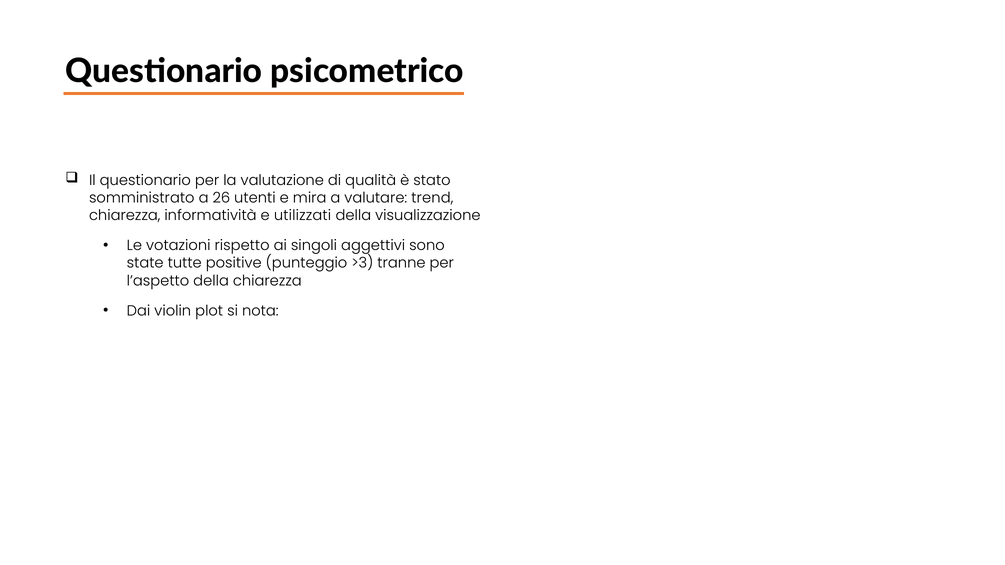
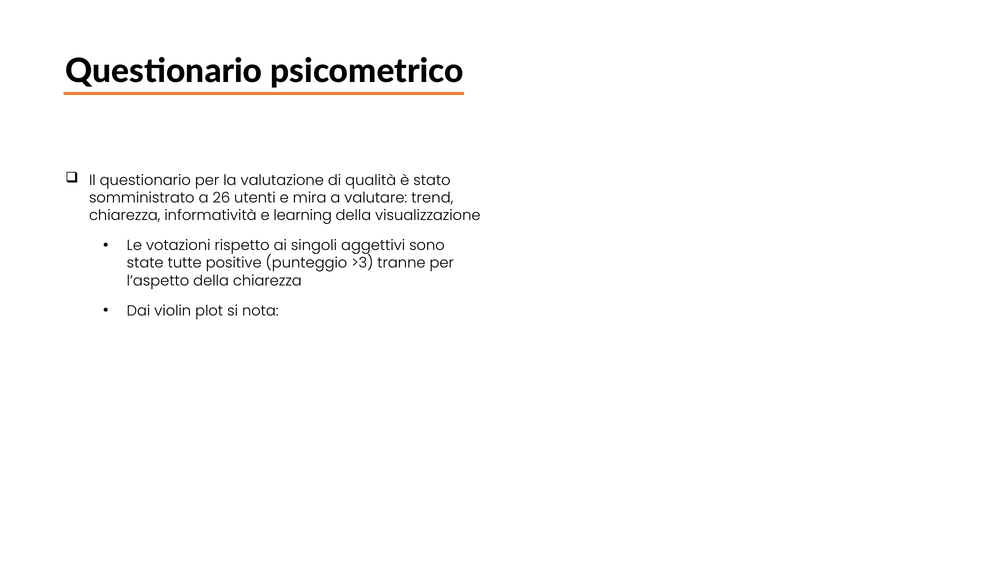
utilizzati: utilizzati -> learning
